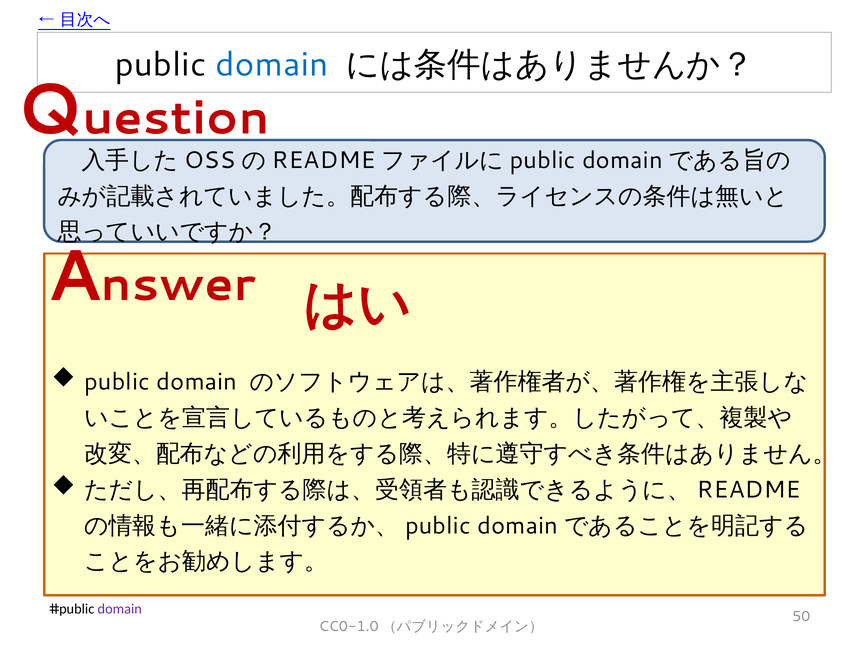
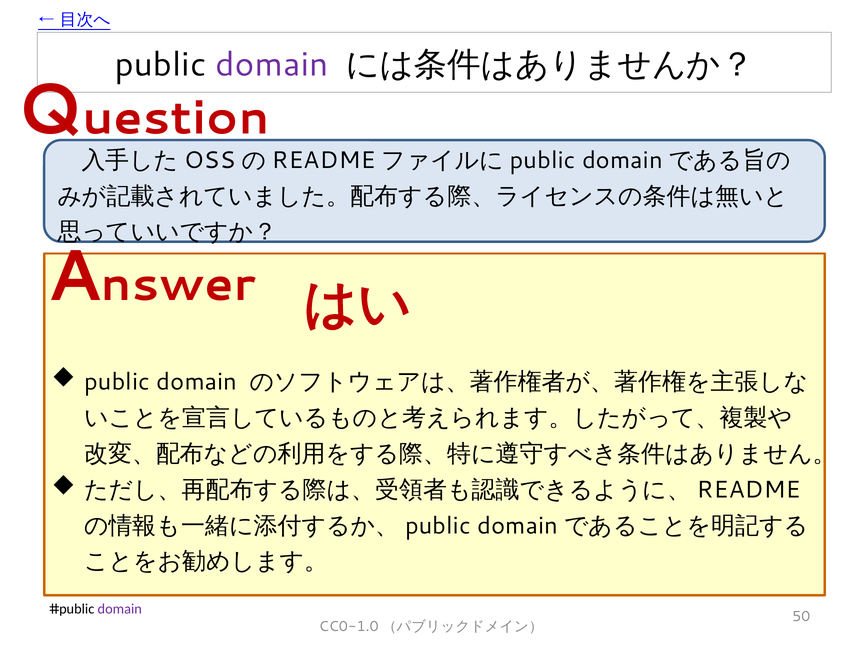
domain at (272, 65) colour: blue -> purple
